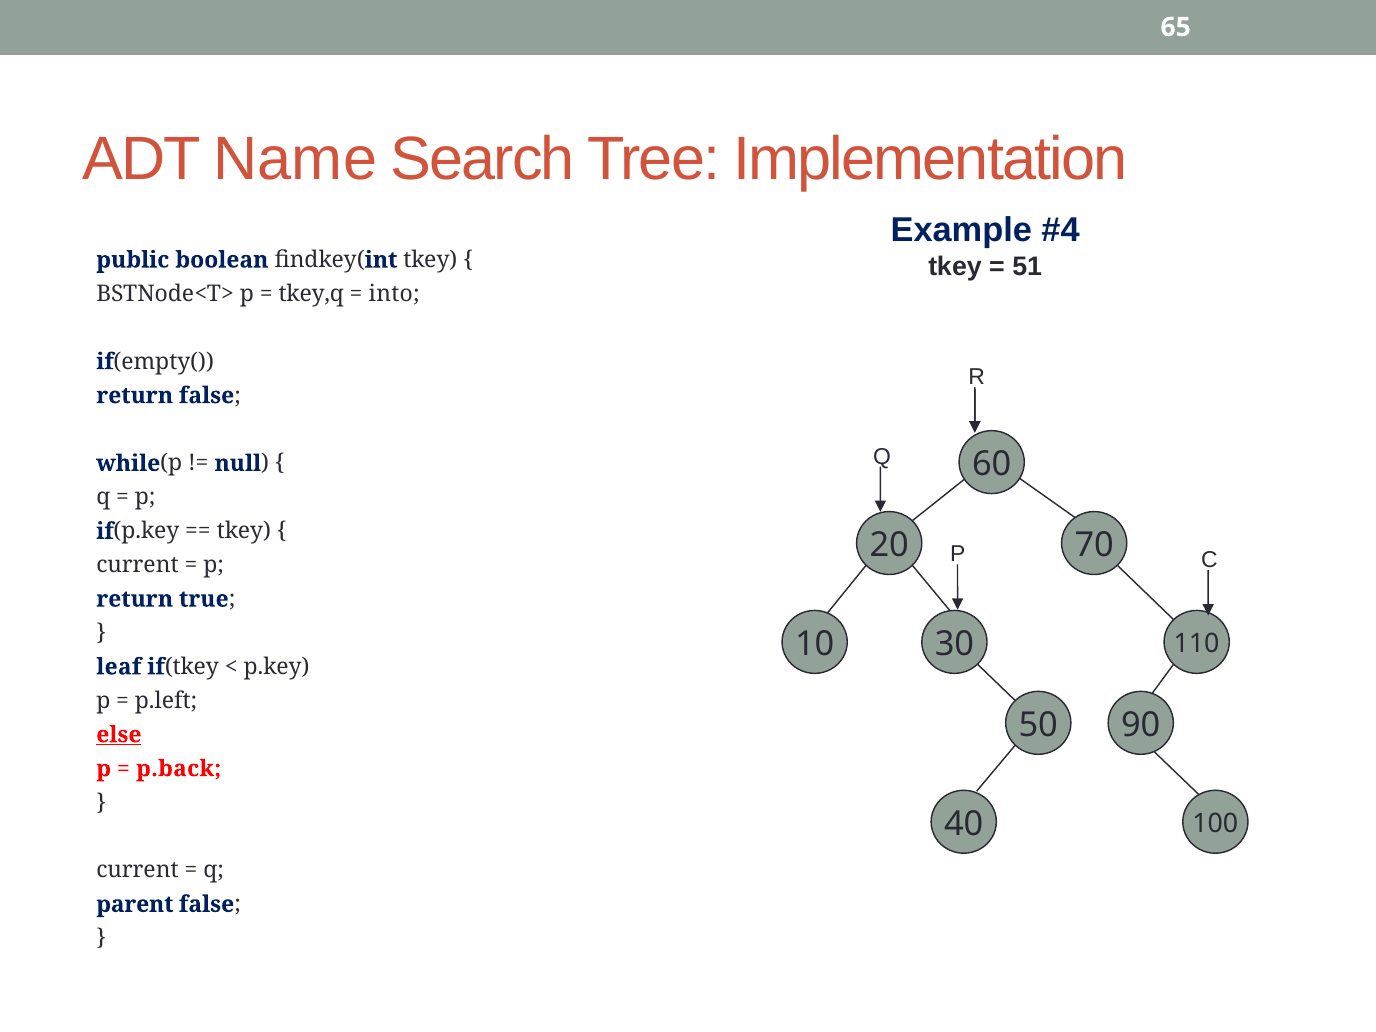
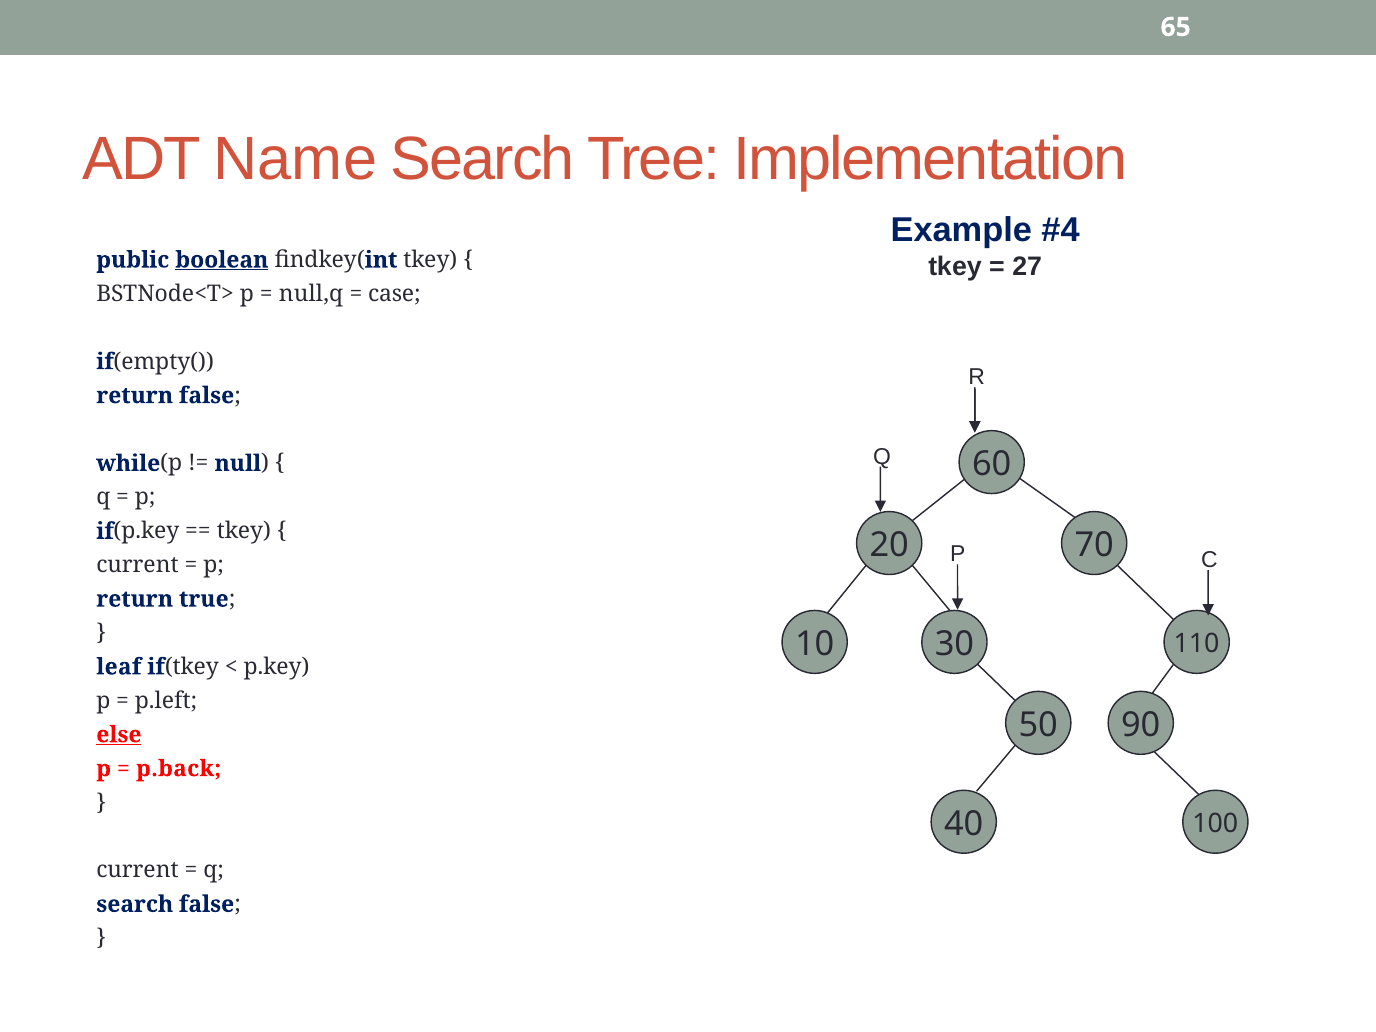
boolean underline: none -> present
51: 51 -> 27
tkey,q: tkey,q -> null,q
into: into -> case
parent at (135, 904): parent -> search
